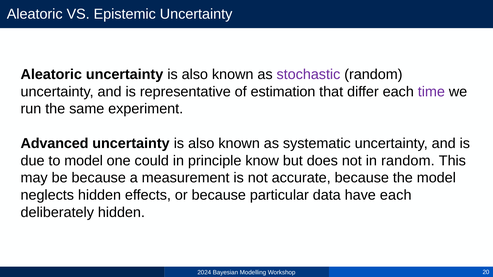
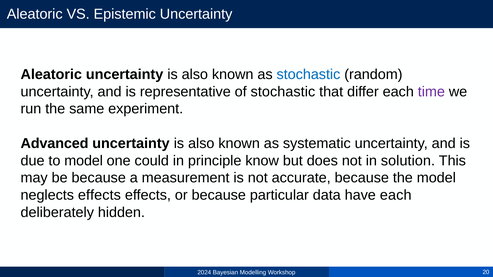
stochastic at (308, 74) colour: purple -> blue
of estimation: estimation -> stochastic
in random: random -> solution
neglects hidden: hidden -> effects
